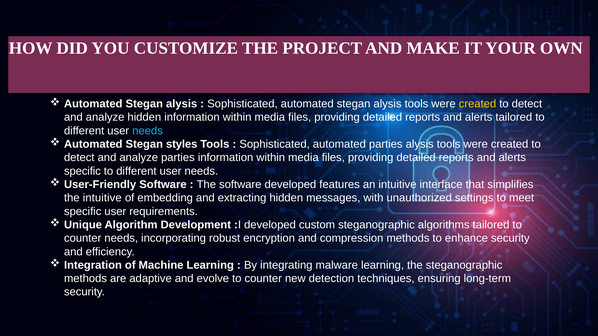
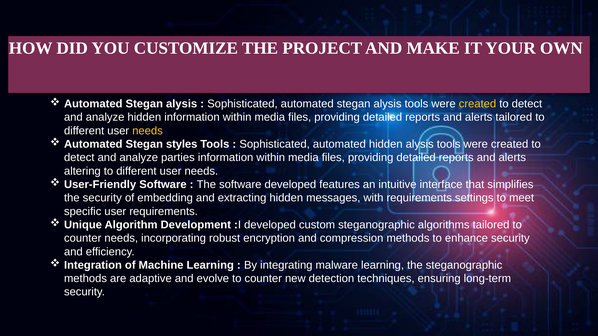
needs at (148, 131) colour: light blue -> yellow
automated parties: parties -> hidden
specific at (82, 171): specific -> altering
the intuitive: intuitive -> security
with unauthorized: unauthorized -> requirements
